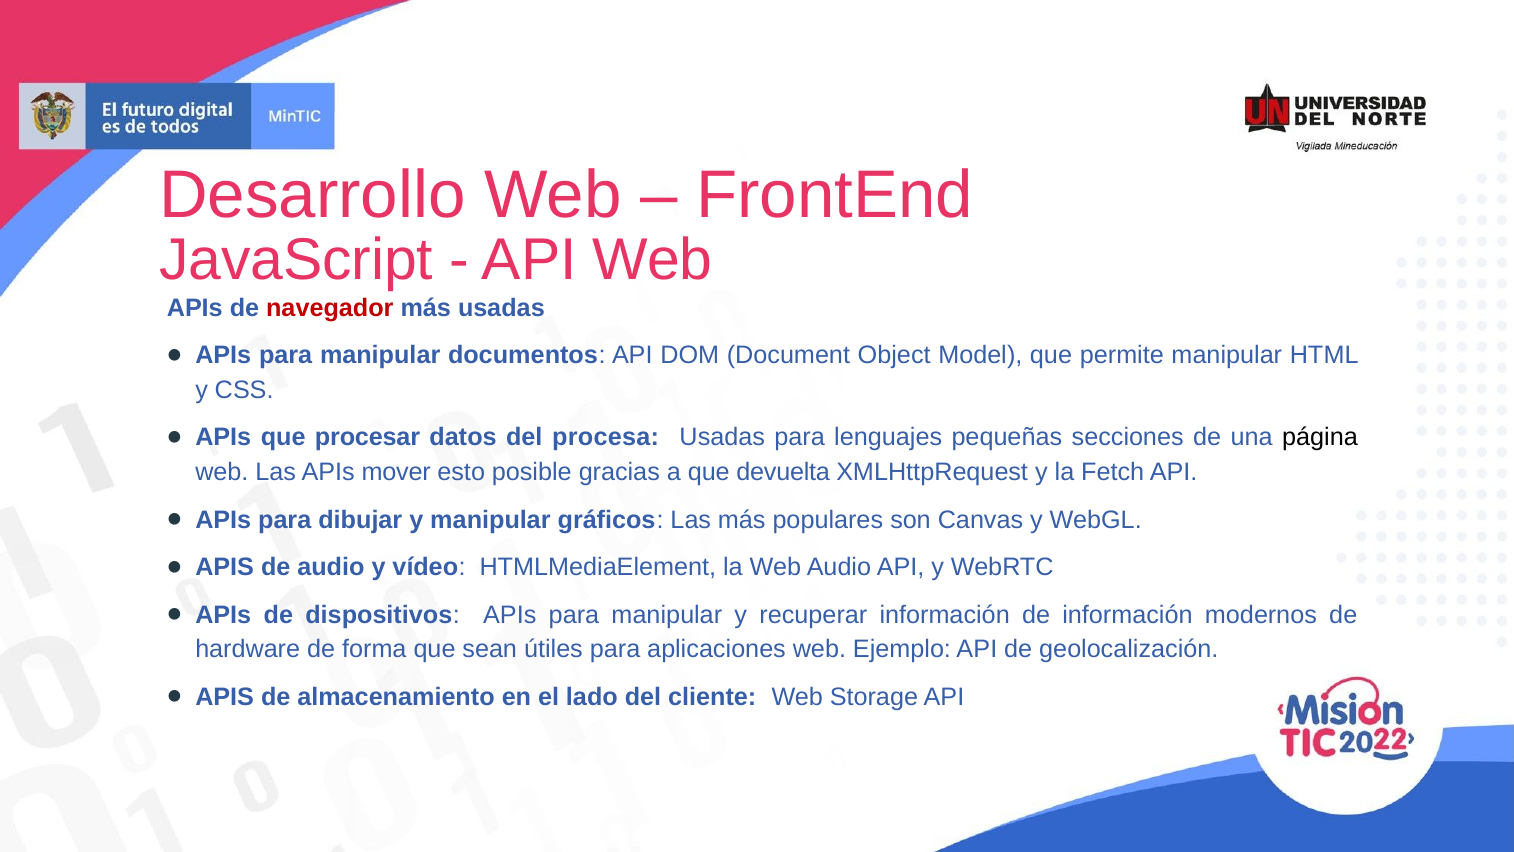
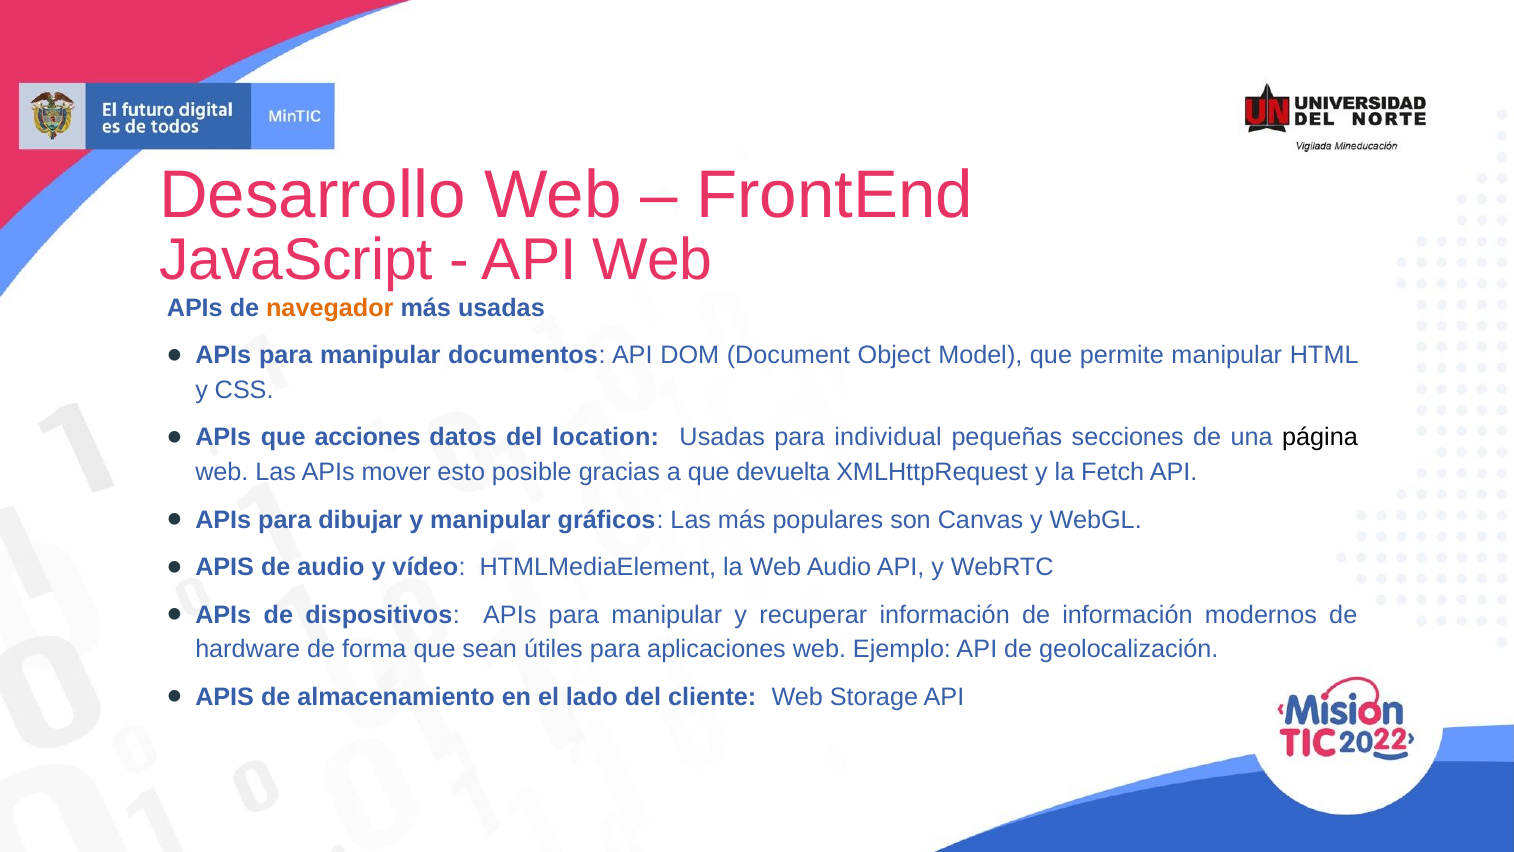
navegador colour: red -> orange
procesar: procesar -> acciones
procesa: procesa -> location
lenguajes: lenguajes -> individual
